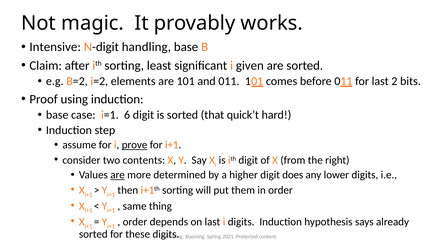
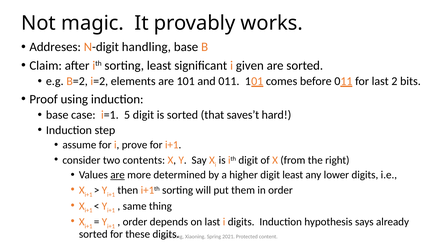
Intensive: Intensive -> Addreses
6: 6 -> 5
quick’t: quick’t -> saves’t
prove underline: present -> none
digit does: does -> least
